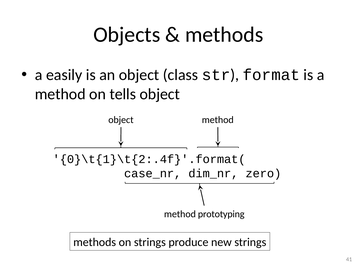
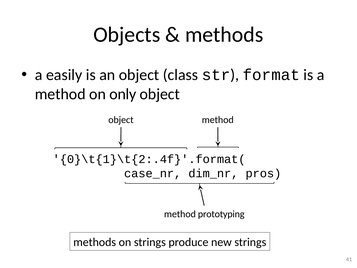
tells: tells -> only
zero: zero -> pros
